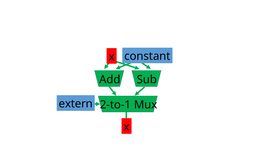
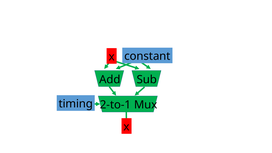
extern: extern -> timing
